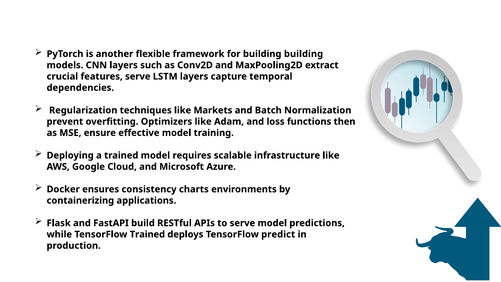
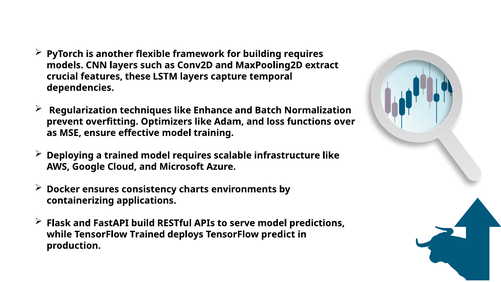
building building: building -> requires
features serve: serve -> these
Markets: Markets -> Enhance
then: then -> over
